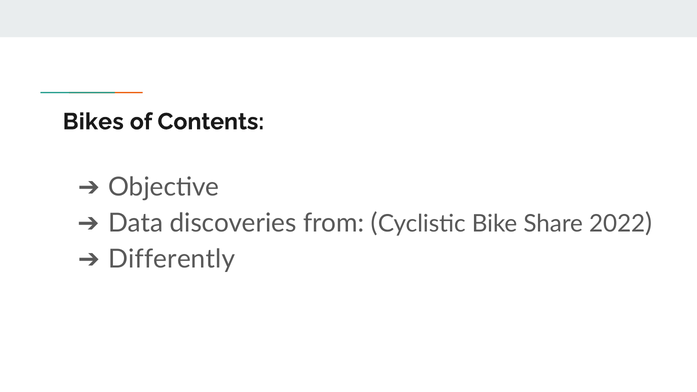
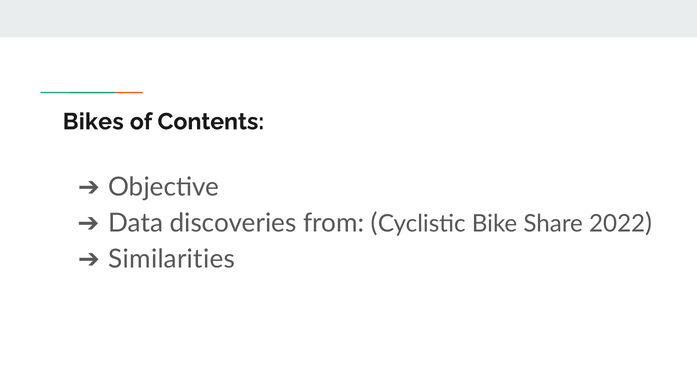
Differently: Differently -> Similarities
